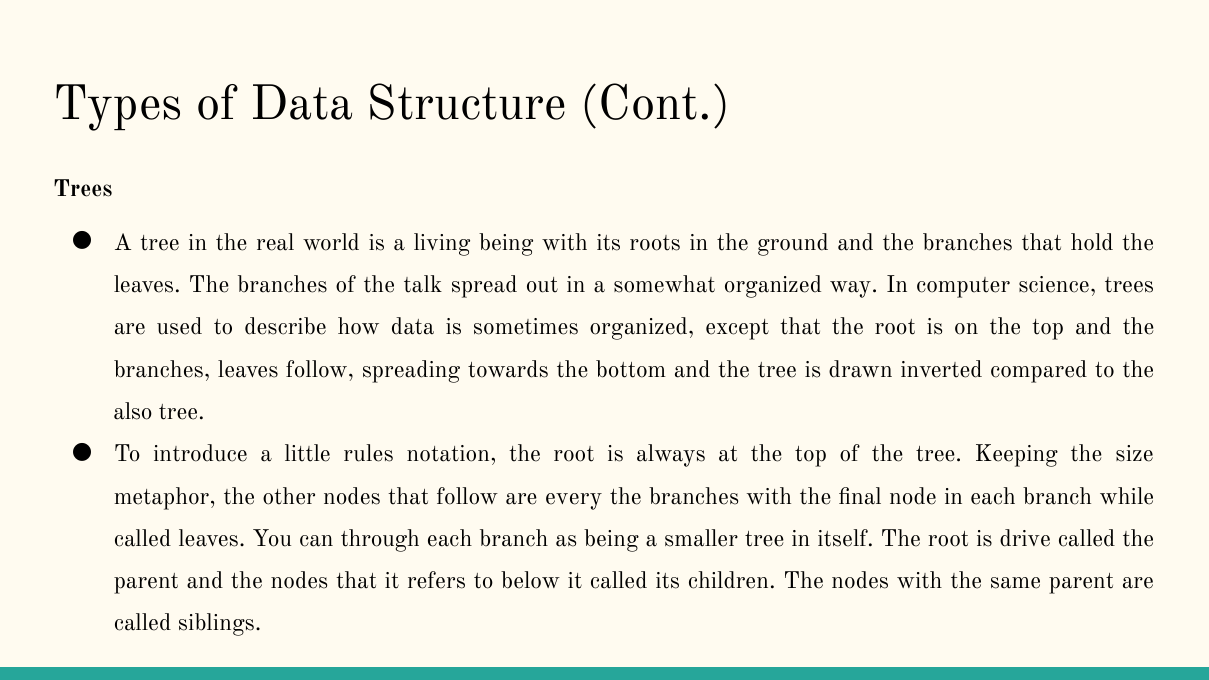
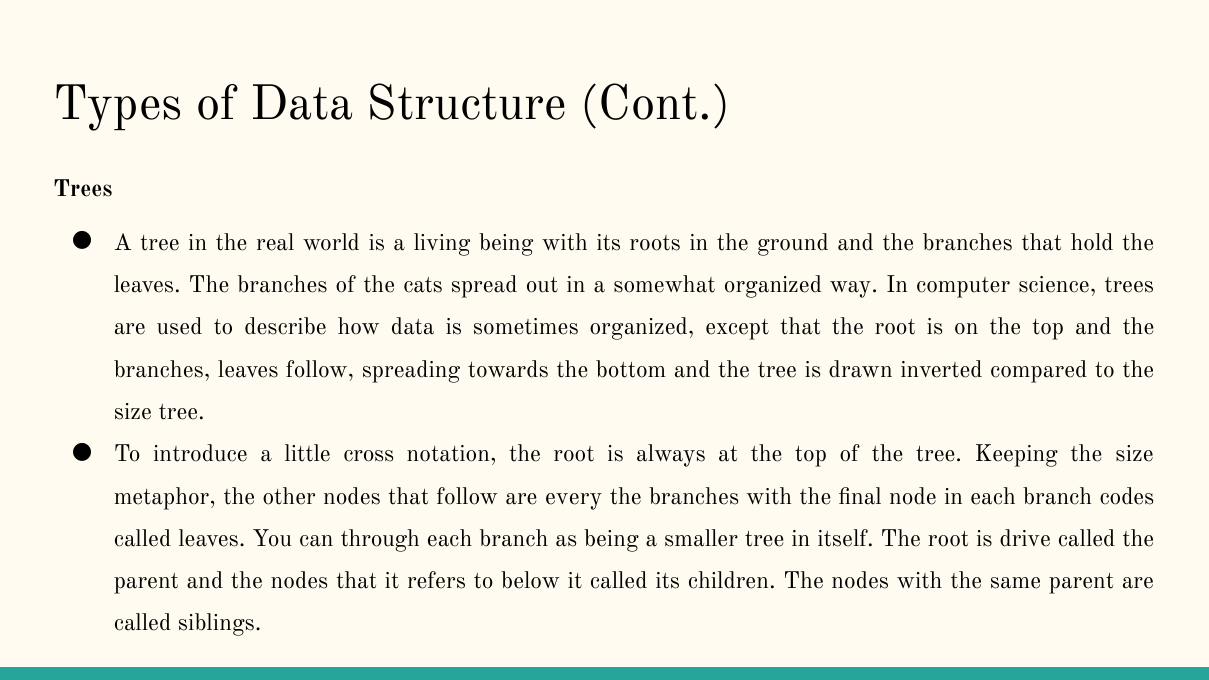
talk: talk -> cats
also at (133, 412): also -> size
rules: rules -> cross
while: while -> codes
